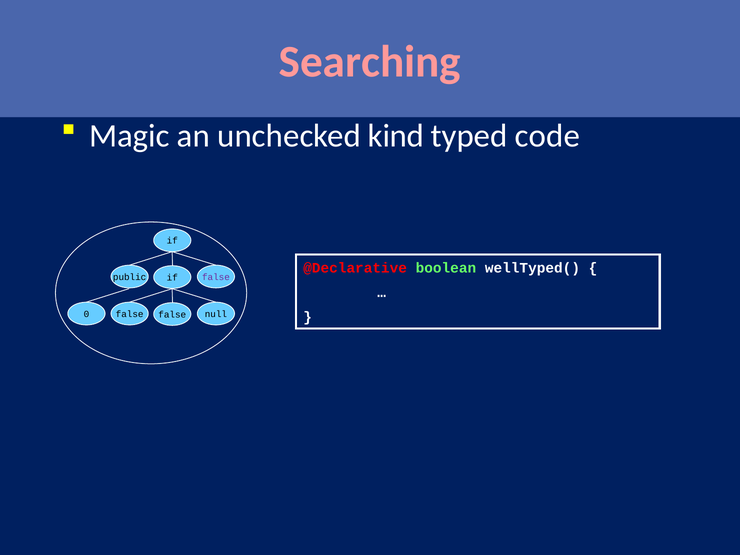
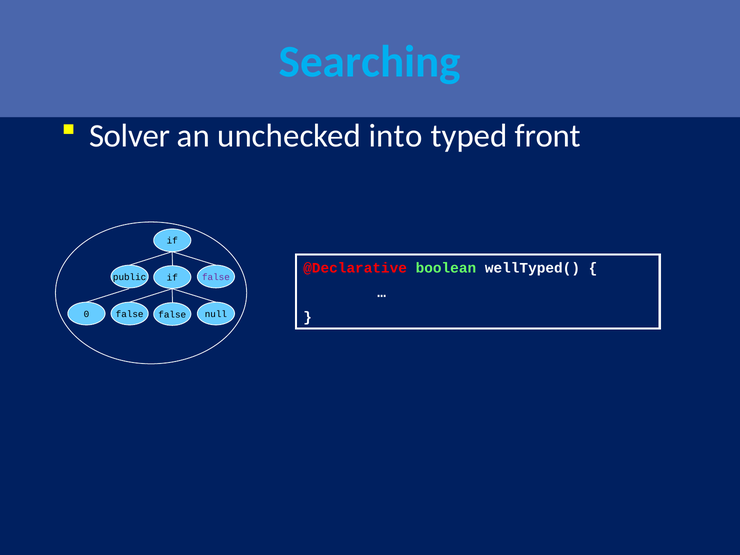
Searching colour: pink -> light blue
Magic: Magic -> Solver
kind: kind -> into
code: code -> front
